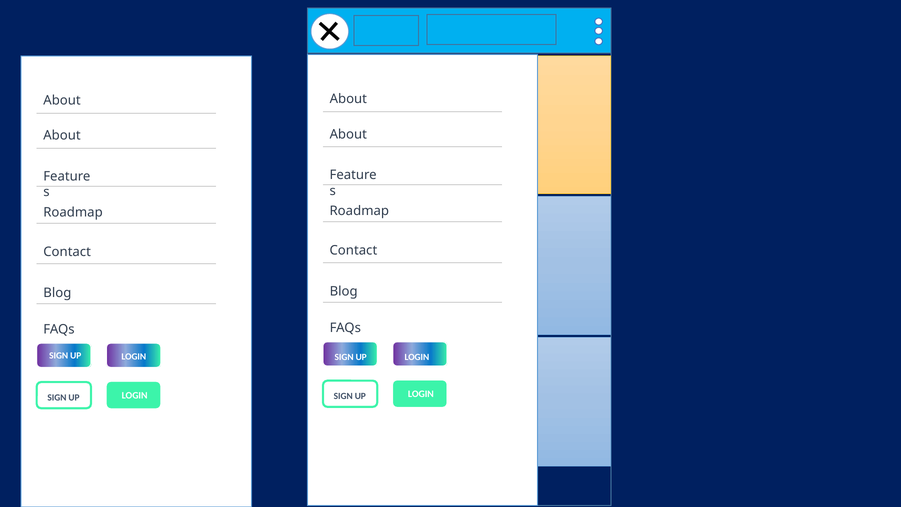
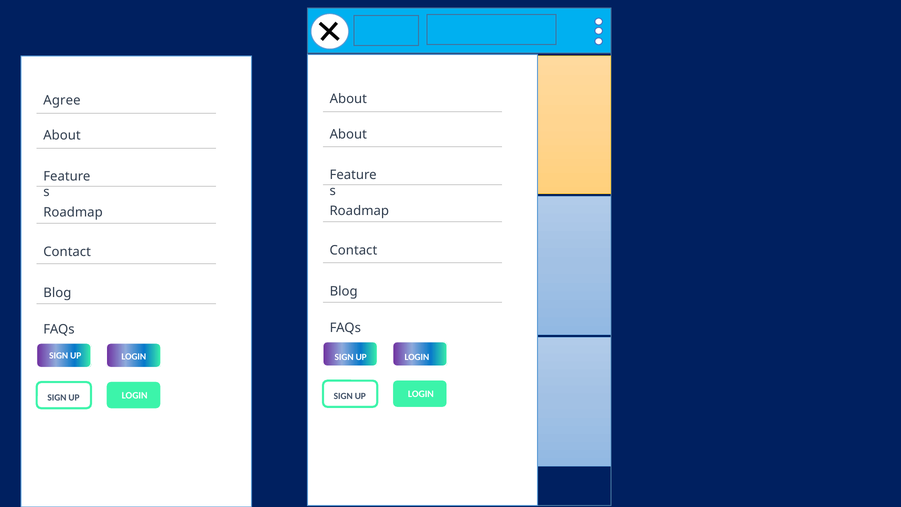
About at (62, 100): About -> Agree
